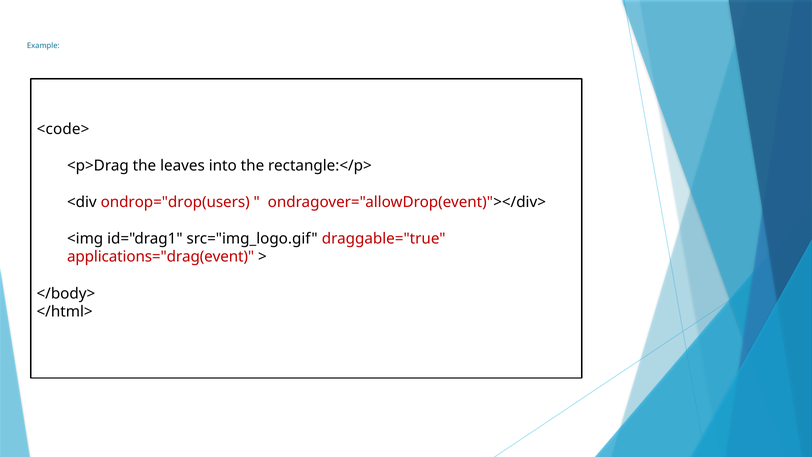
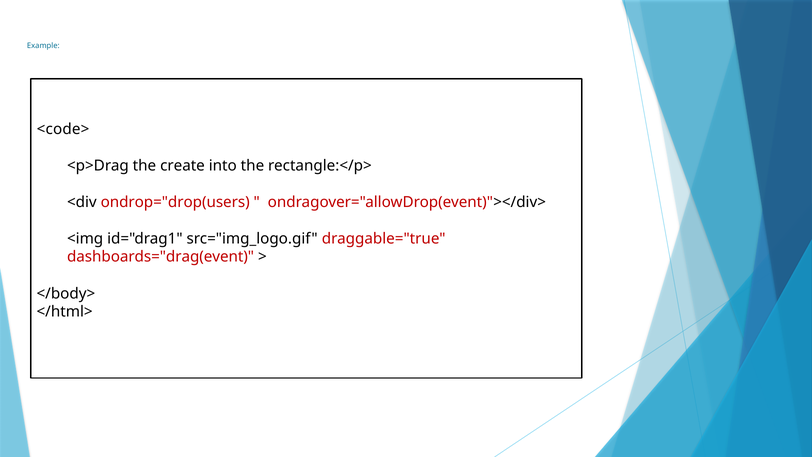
leaves: leaves -> create
applications="drag(event: applications="drag(event -> dashboards="drag(event
